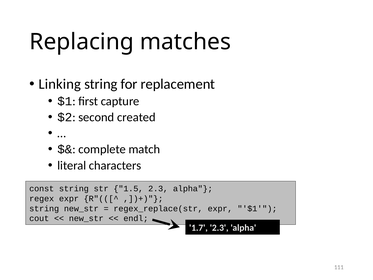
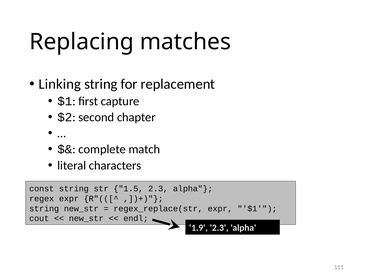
created: created -> chapter
1.7: 1.7 -> 1.9
